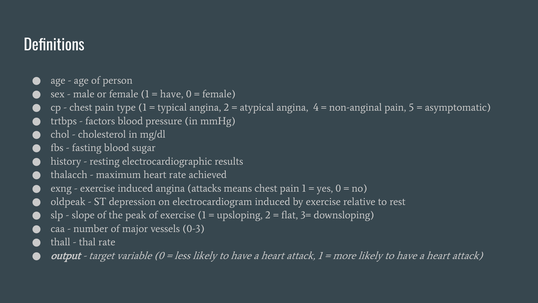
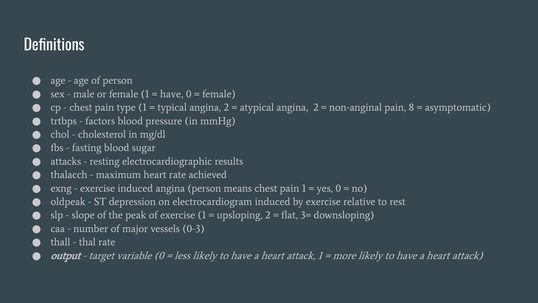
atypical angina 4: 4 -> 2
5: 5 -> 8
history: history -> attacks
angina attacks: attacks -> person
